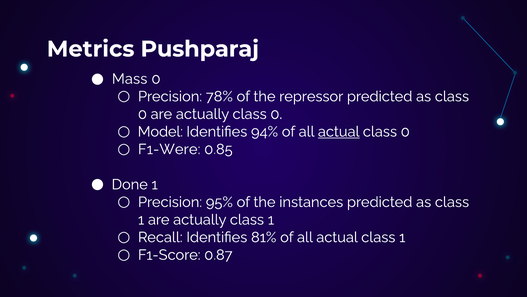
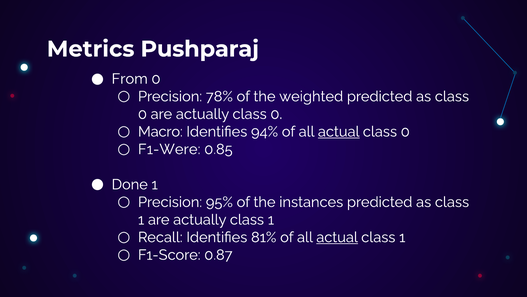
Mass: Mass -> From
repressor: repressor -> weighted
Model: Model -> Macro
actual at (337, 237) underline: none -> present
